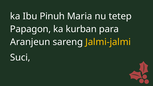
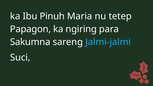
kurban: kurban -> ngiring
Aranjeun: Aranjeun -> Sakumna
Jalmi-jalmi colour: yellow -> light blue
